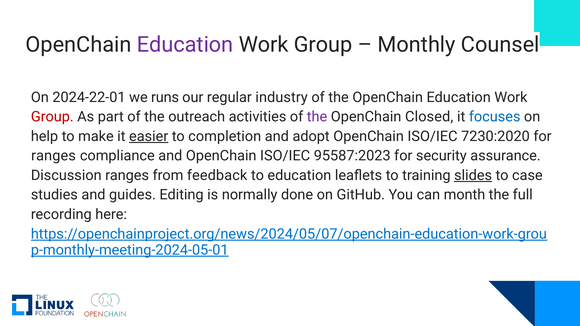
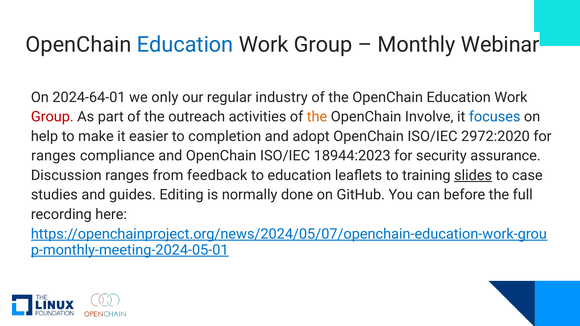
Education at (185, 45) colour: purple -> blue
Counsel: Counsel -> Webinar
2024-22-01: 2024-22-01 -> 2024-64-01
runs: runs -> only
the at (317, 117) colour: purple -> orange
Closed: Closed -> Involve
easier underline: present -> none
7230:2020: 7230:2020 -> 2972:2020
95587:2023: 95587:2023 -> 18944:2023
month: month -> before
